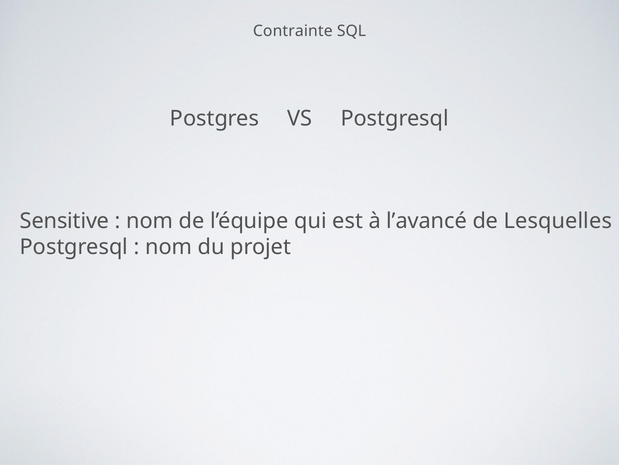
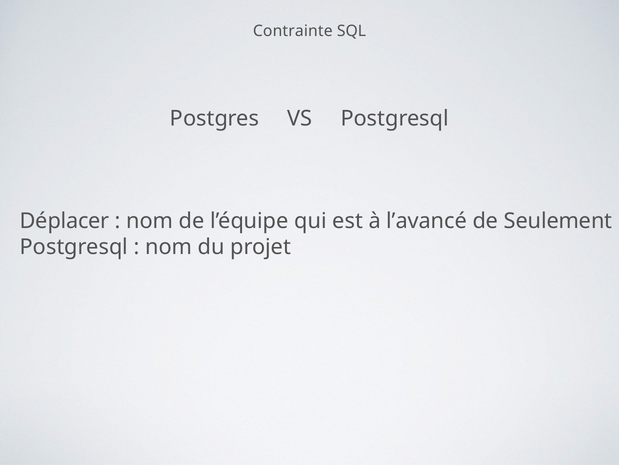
Sensitive: Sensitive -> Déplacer
Lesquelles: Lesquelles -> Seulement
